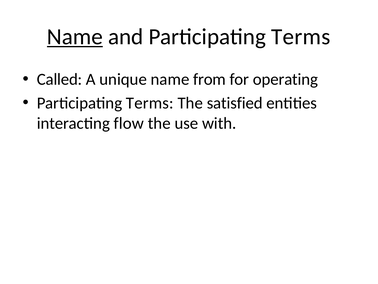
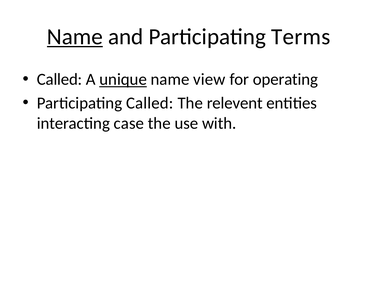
unique underline: none -> present
from: from -> view
Terms at (150, 103): Terms -> Called
satisfied: satisfied -> relevent
flow: flow -> case
